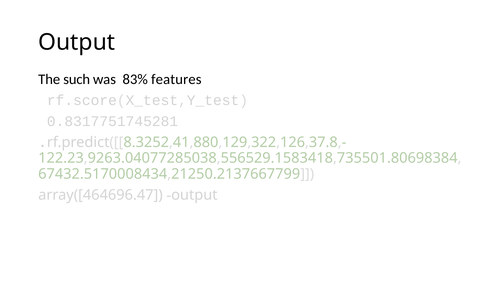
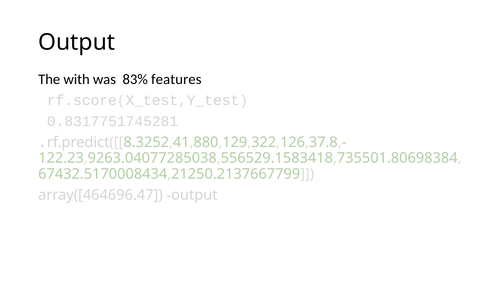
such: such -> with
